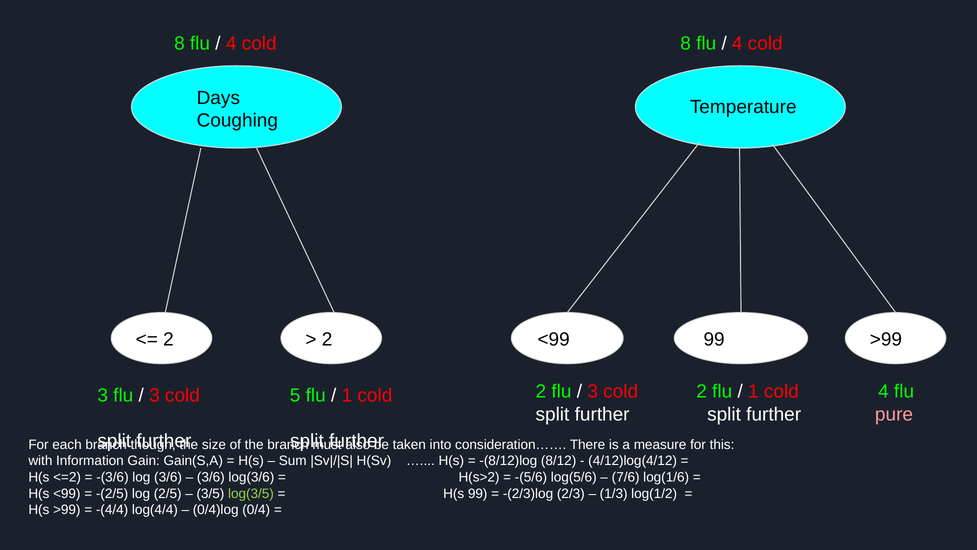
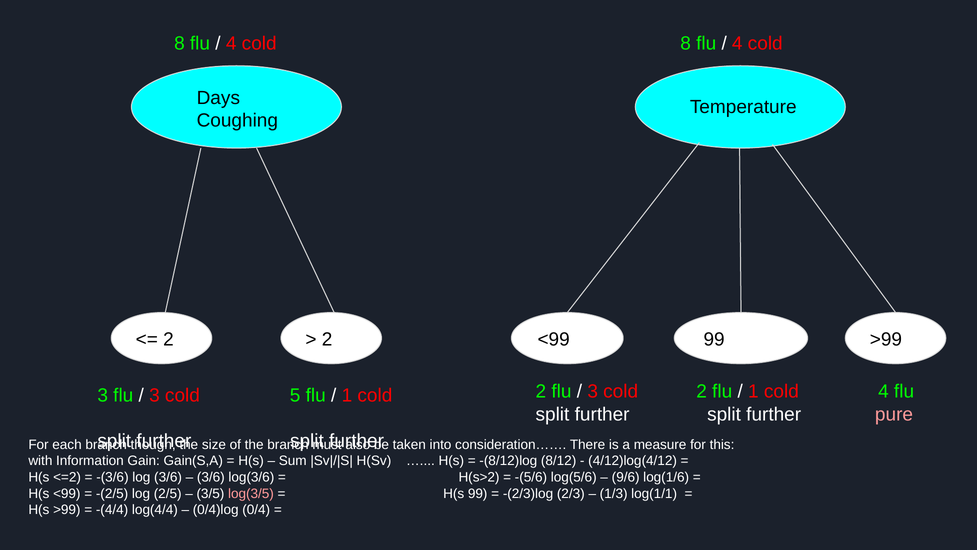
7/6: 7/6 -> 9/6
log(3/5 colour: light green -> pink
log(1/2: log(1/2 -> log(1/1
